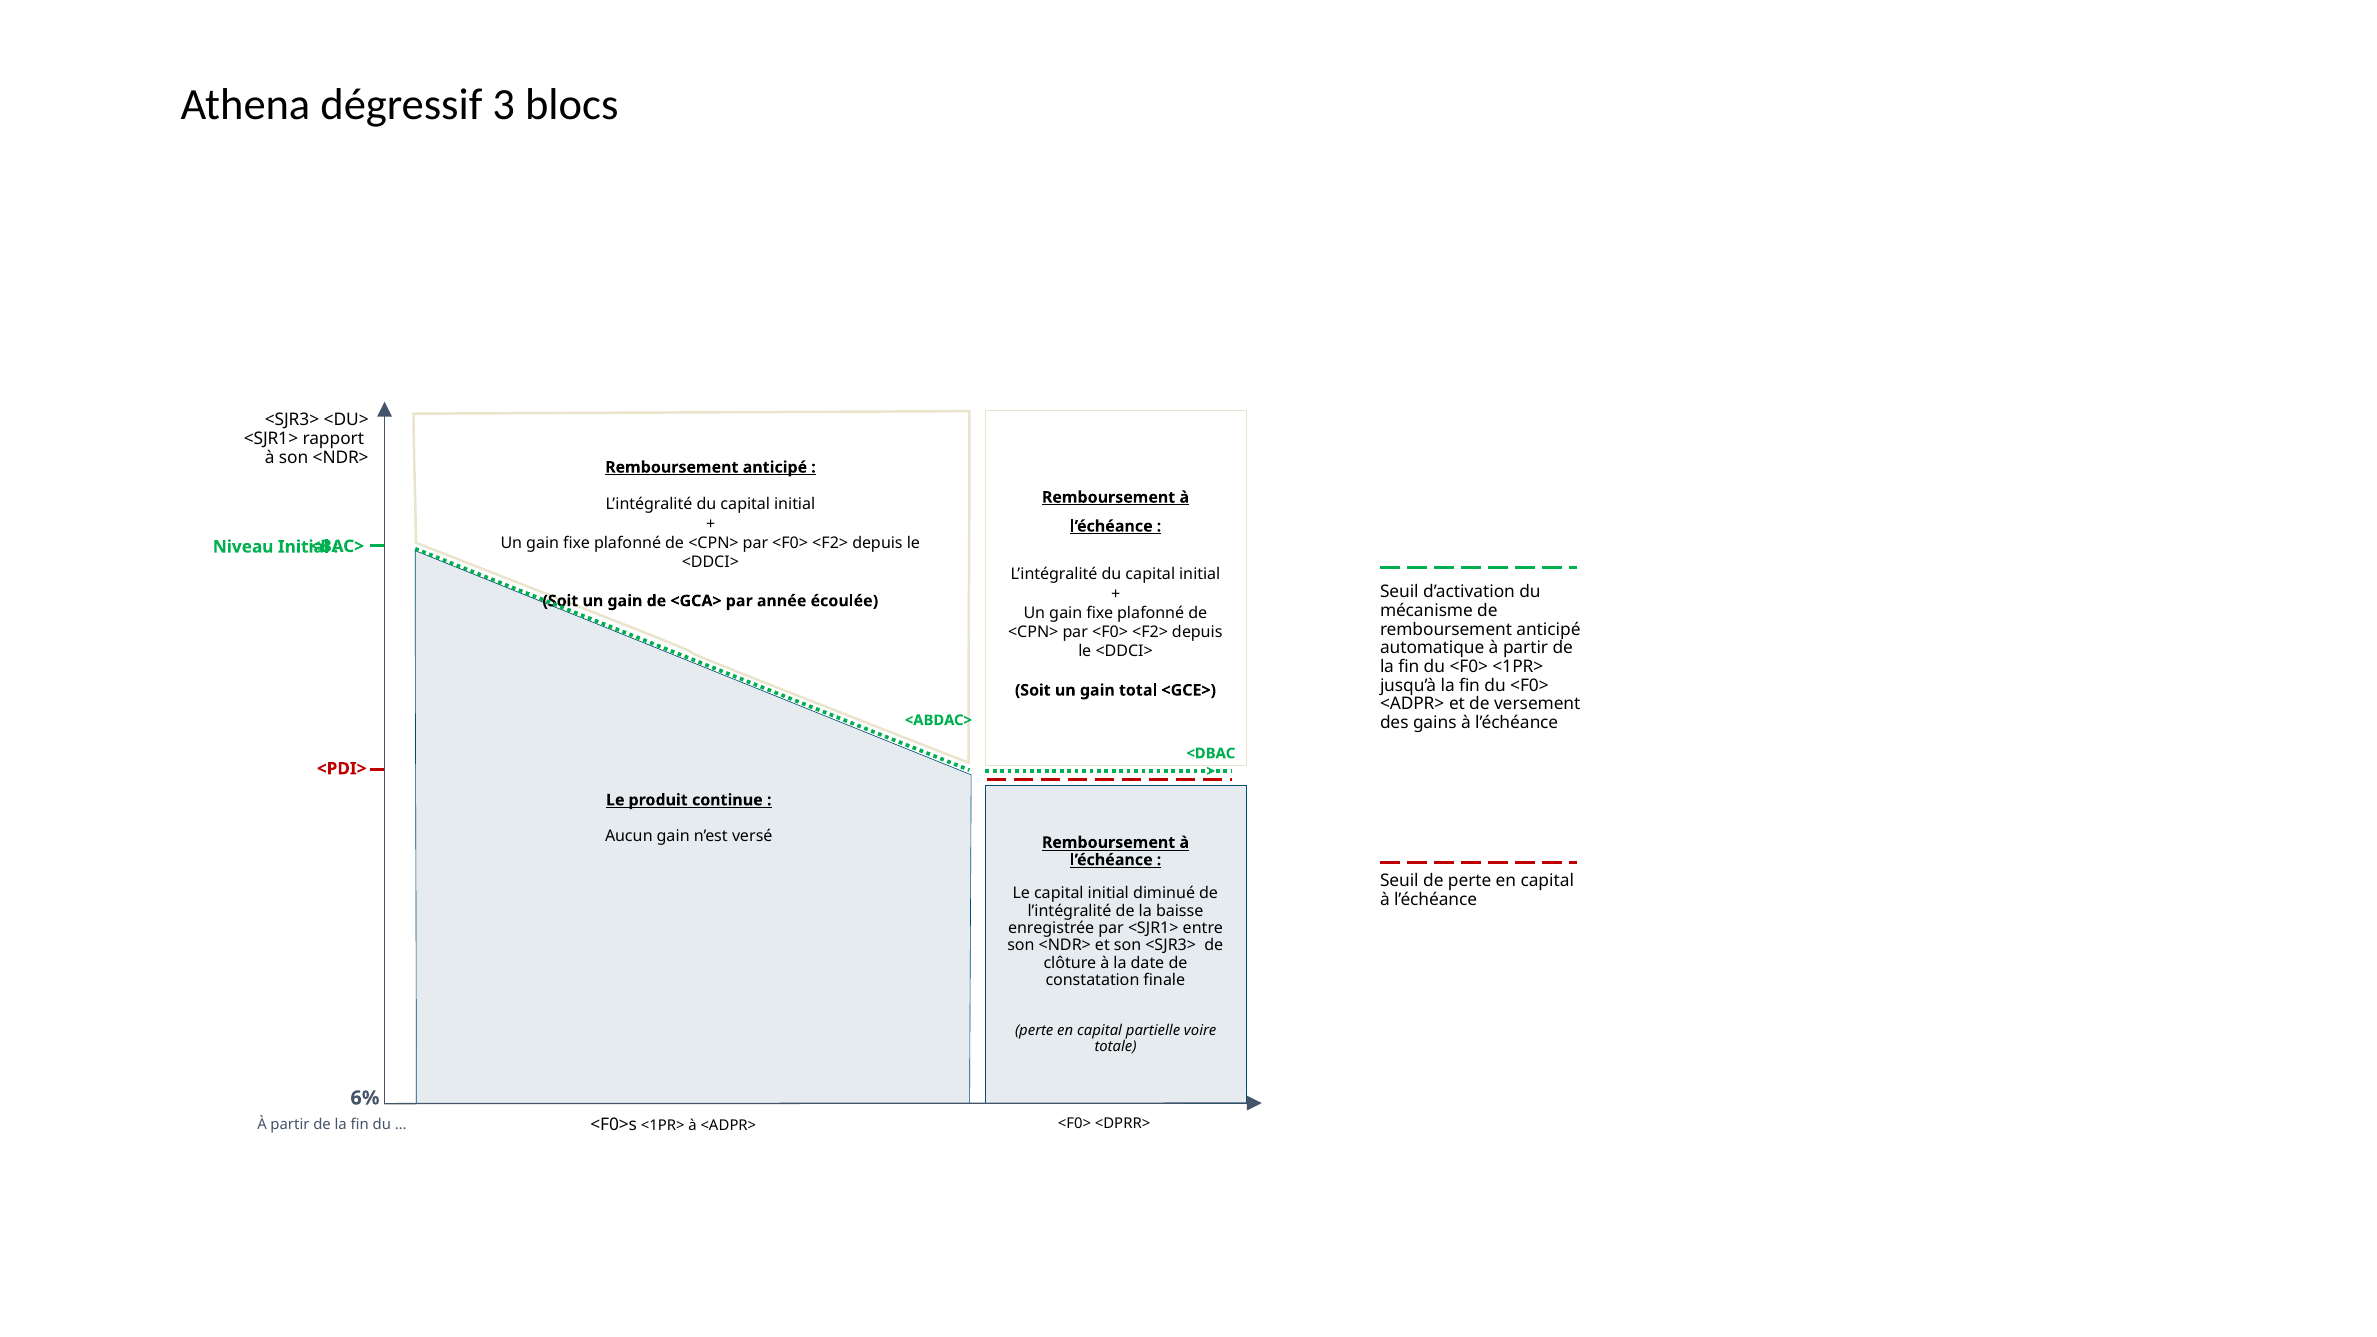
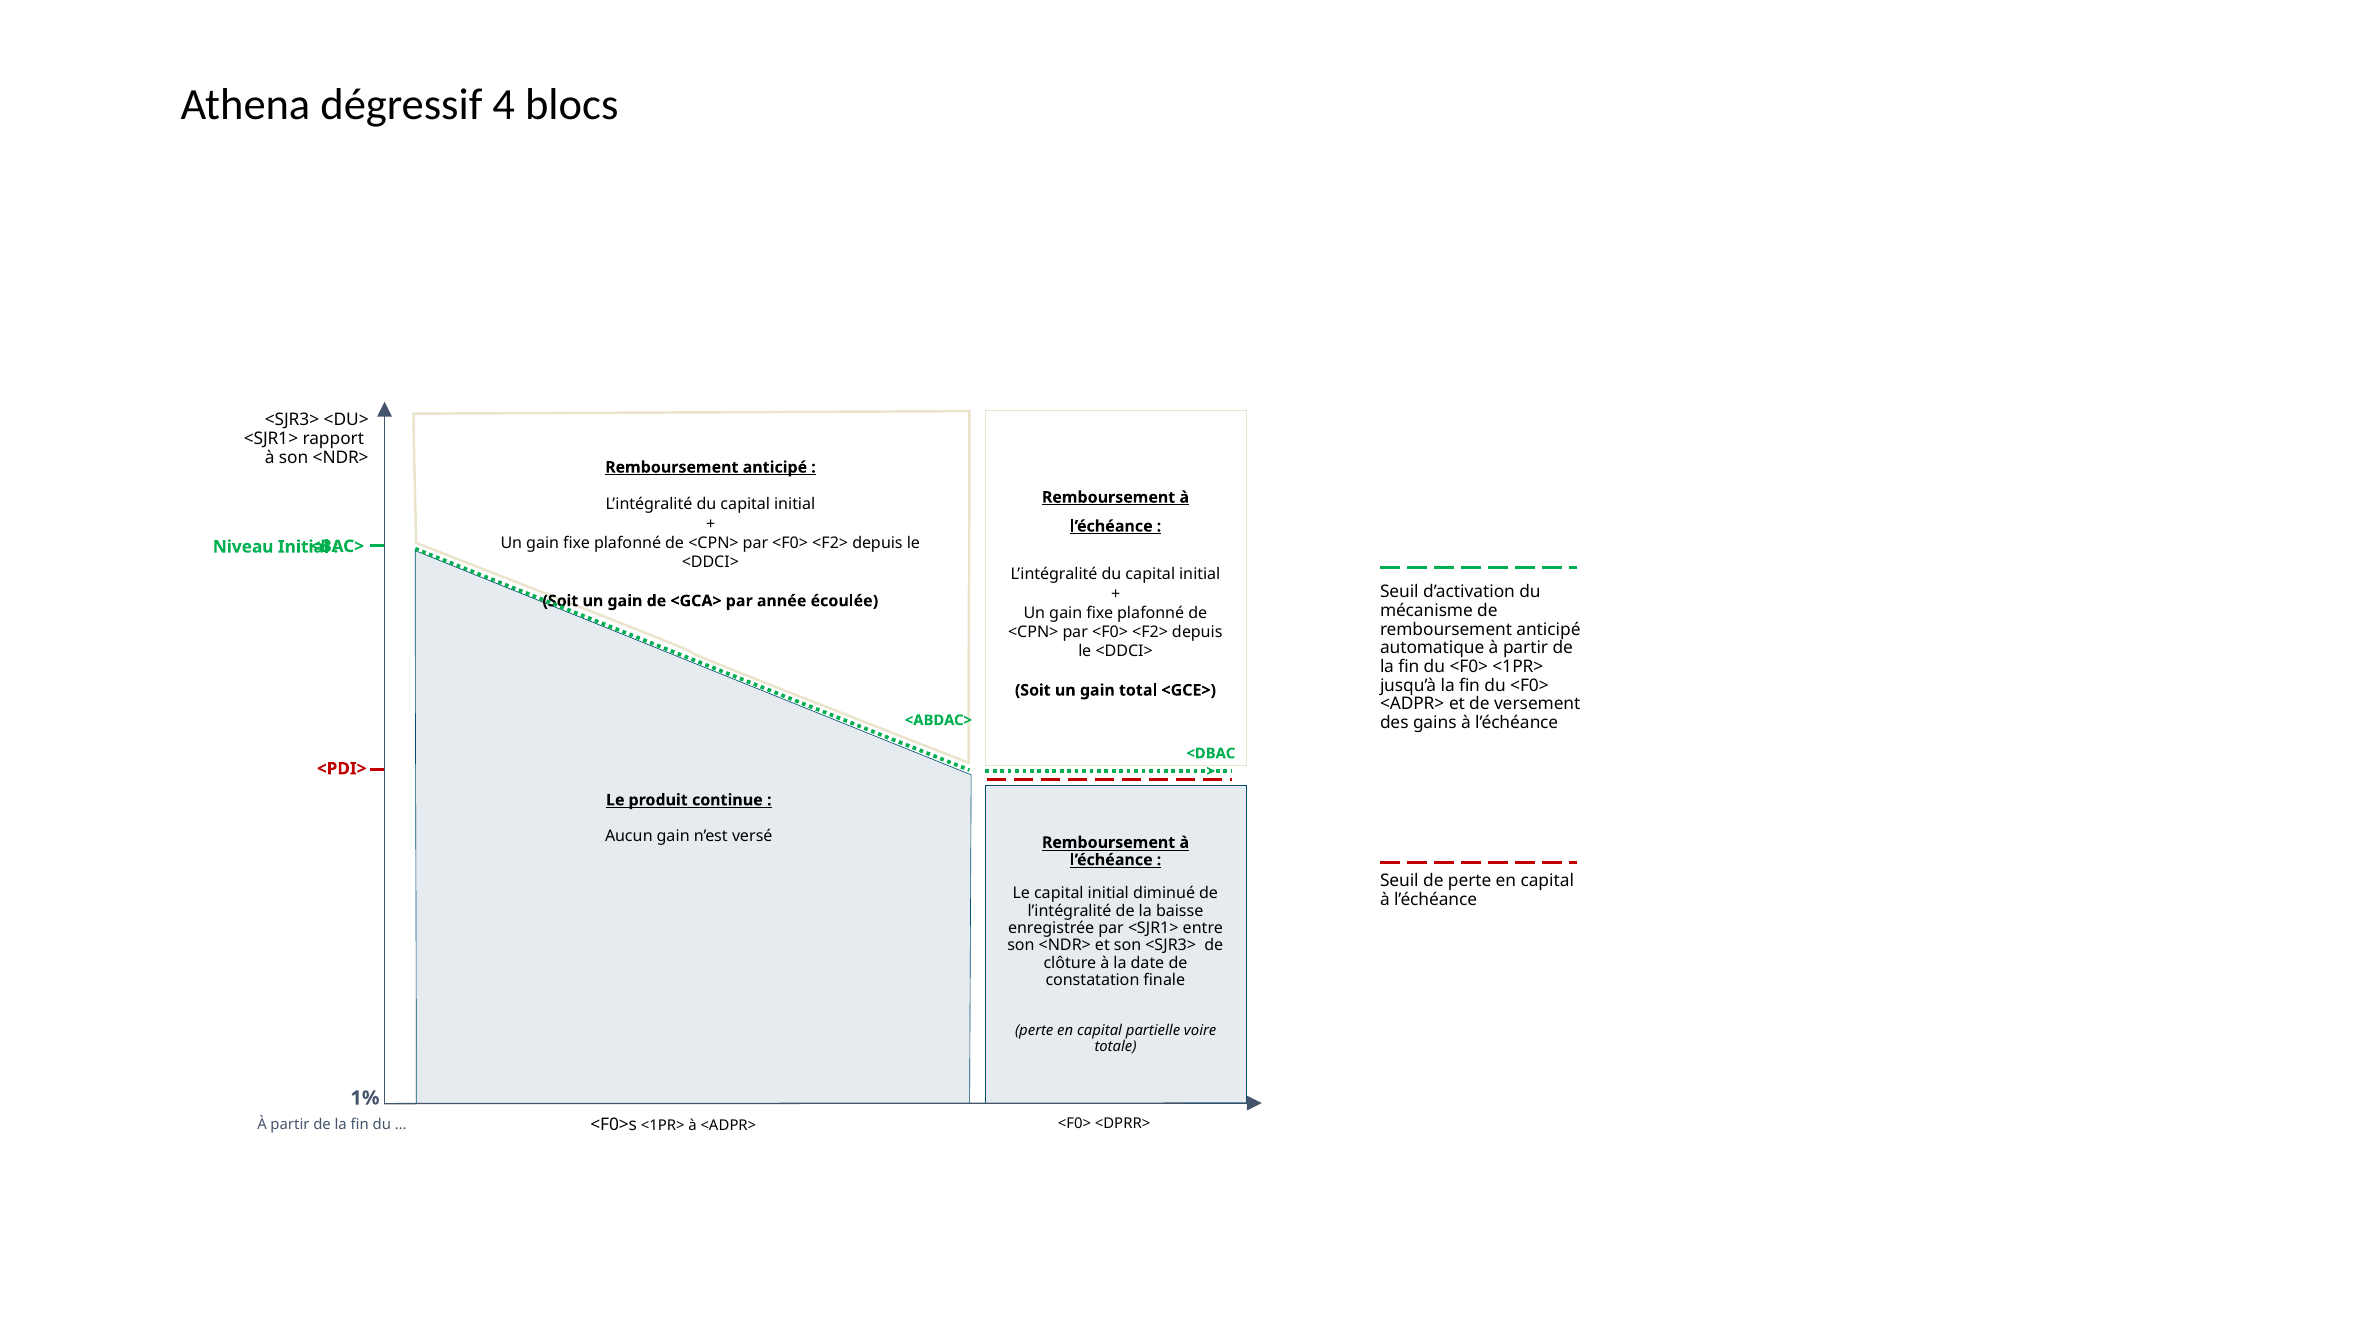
3: 3 -> 4
6%: 6% -> 1%
